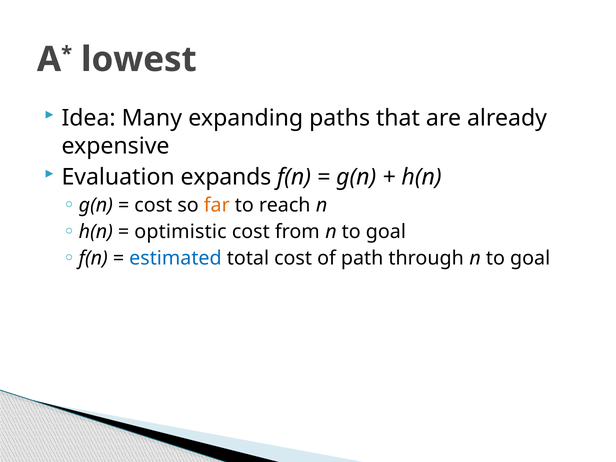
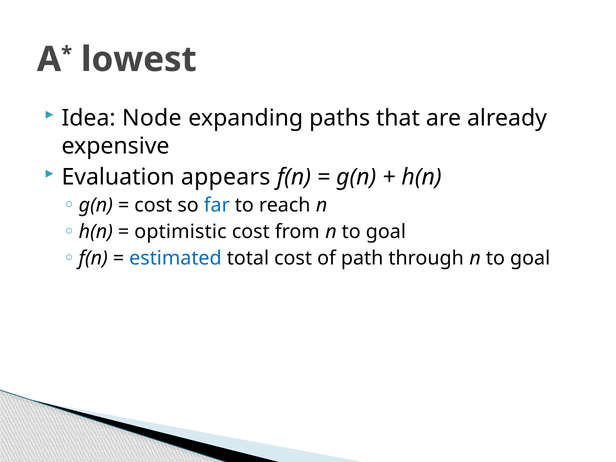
Many: Many -> Node
expands: expands -> appears
far colour: orange -> blue
